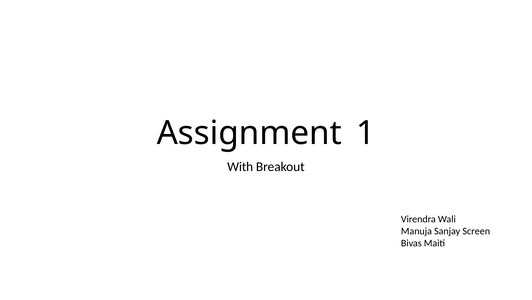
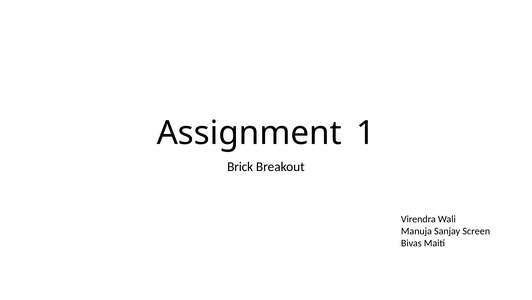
With: With -> Brick
